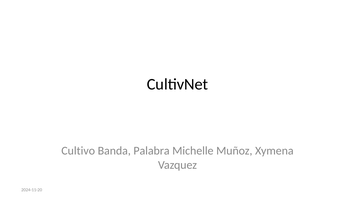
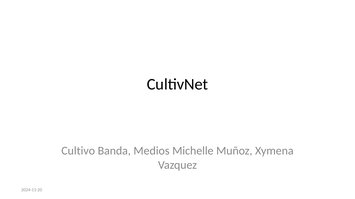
Palabra: Palabra -> Medios
